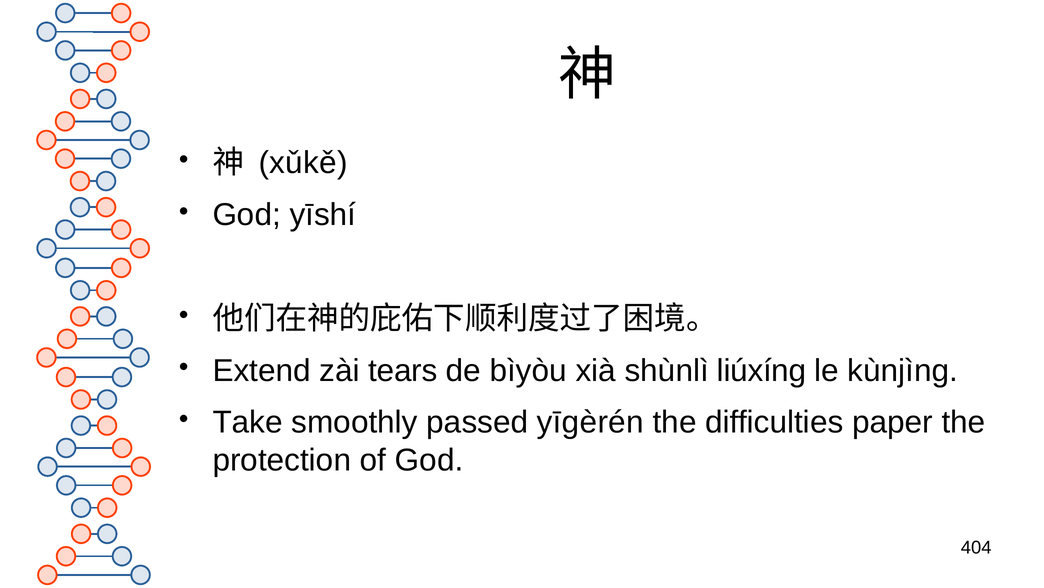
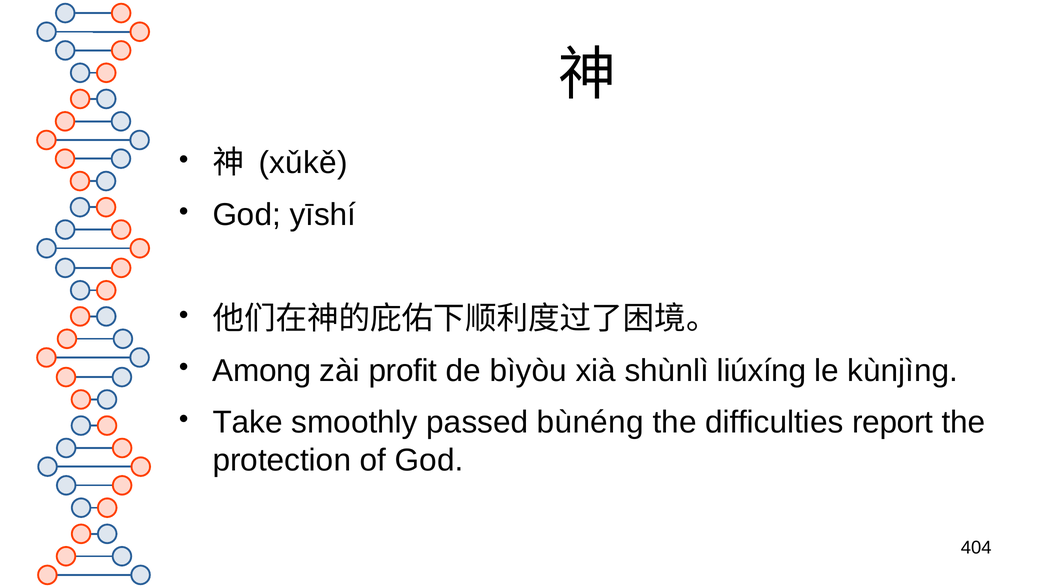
Extend: Extend -> Among
tears: tears -> profit
yīgèrén: yīgèrén -> bùnéng
paper: paper -> report
